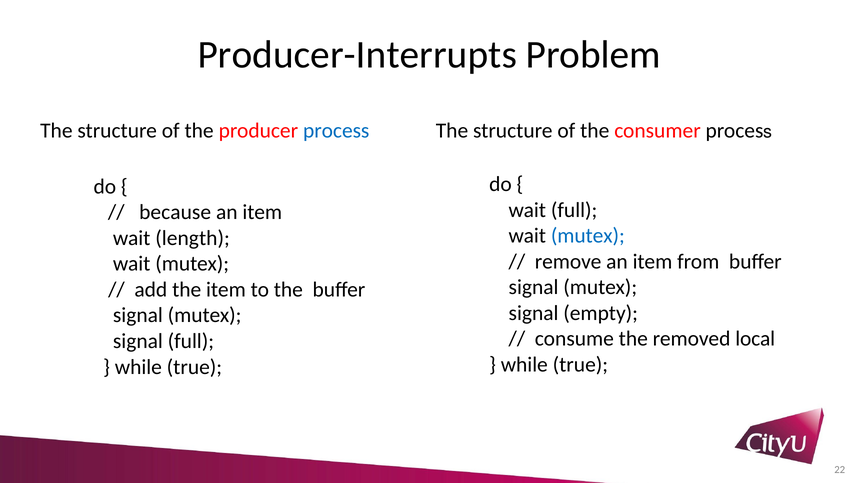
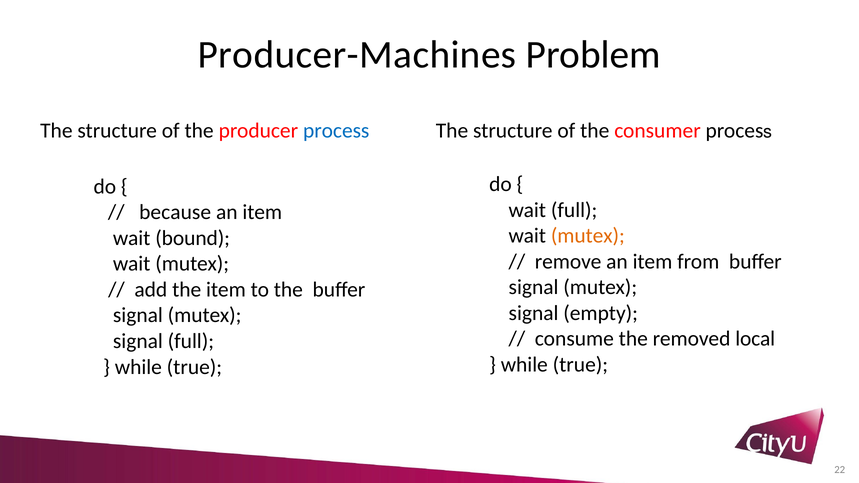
Producer-Interrupts: Producer-Interrupts -> Producer-Machines
mutex at (588, 236) colour: blue -> orange
length: length -> bound
